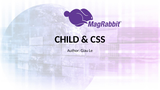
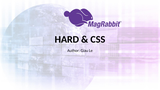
CHILD: CHILD -> HARD
